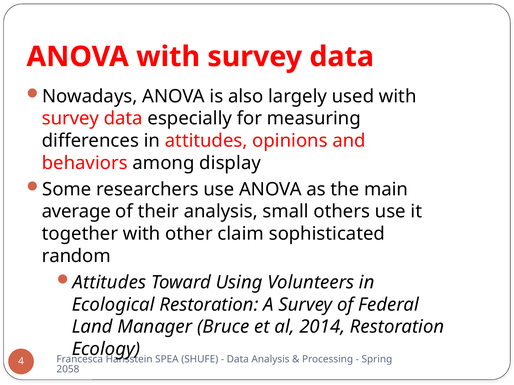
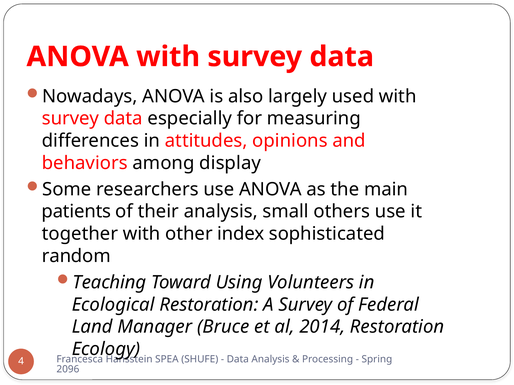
average: average -> patients
claim: claim -> index
Attitudes at (109, 283): Attitudes -> Teaching
2058: 2058 -> 2096
